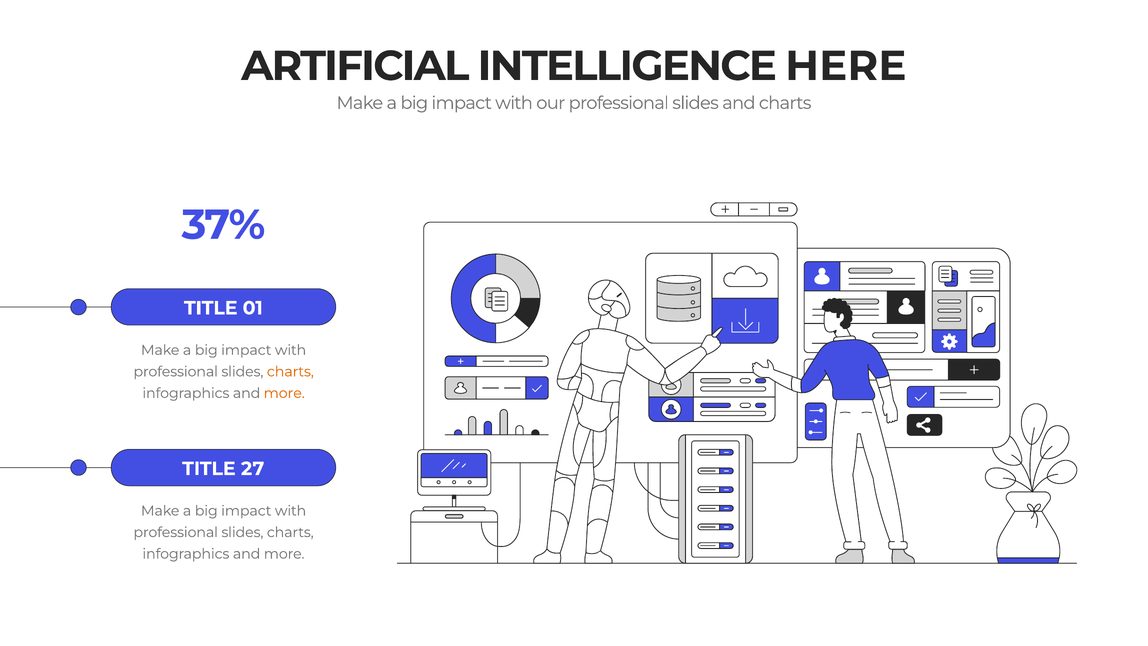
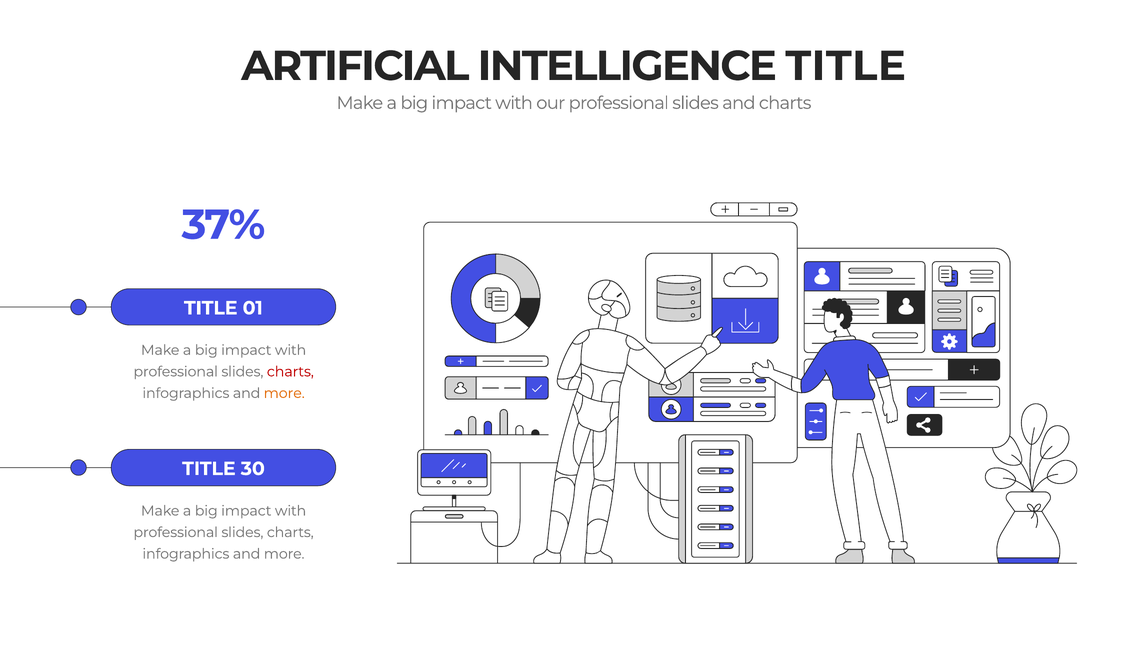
INTELLIGENCE HERE: HERE -> TITLE
charts at (290, 372) colour: orange -> red
27: 27 -> 30
